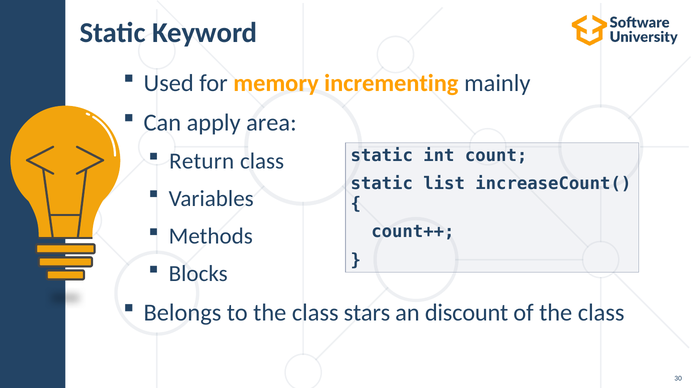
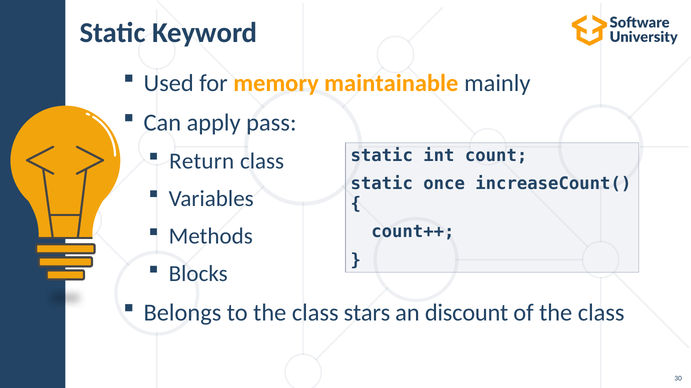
incrementing: incrementing -> maintainable
area: area -> pass
list: list -> once
